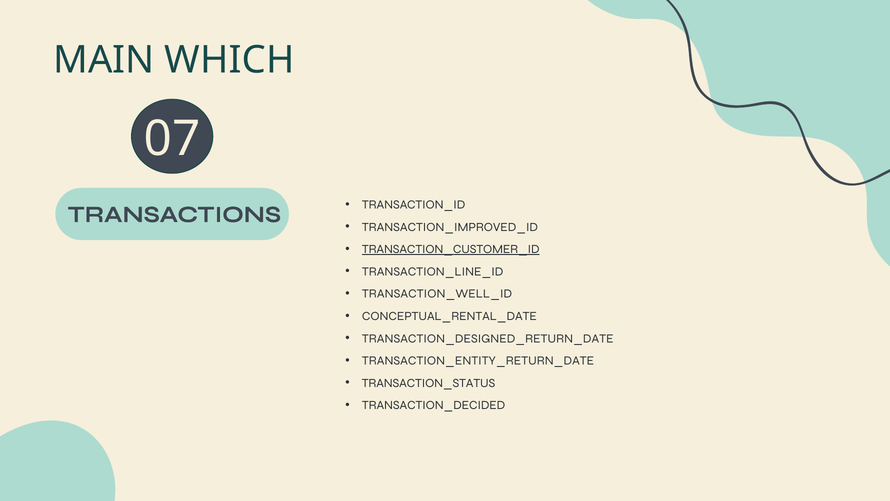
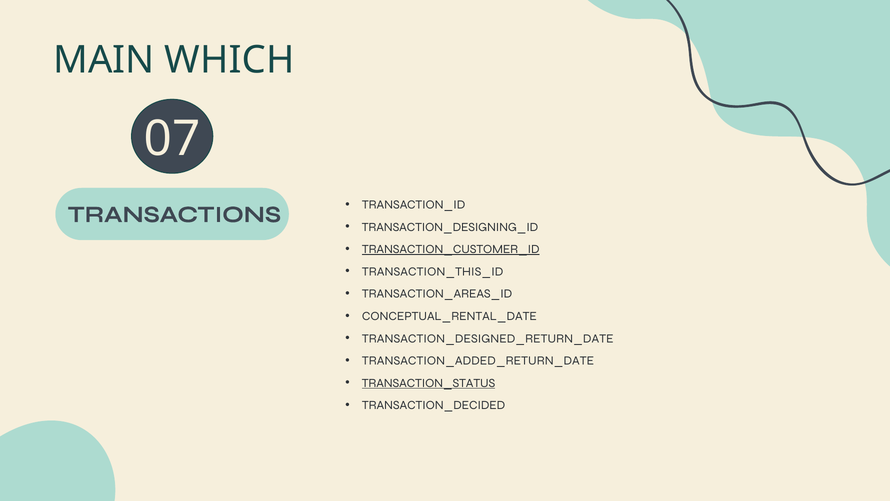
TRANSACTION_IMPROVED_ID: TRANSACTION_IMPROVED_ID -> TRANSACTION_DESIGNING_ID
TRANSACTION_LINE_ID: TRANSACTION_LINE_ID -> TRANSACTION_THIS_ID
TRANSACTION_WELL_ID: TRANSACTION_WELL_ID -> TRANSACTION_AREAS_ID
TRANSACTION_ENTITY_RETURN_DATE: TRANSACTION_ENTITY_RETURN_DATE -> TRANSACTION_ADDED_RETURN_DATE
TRANSACTION_STATUS underline: none -> present
